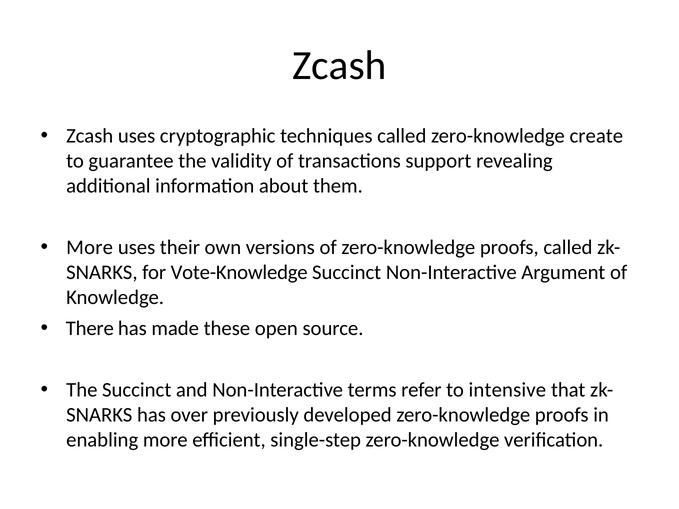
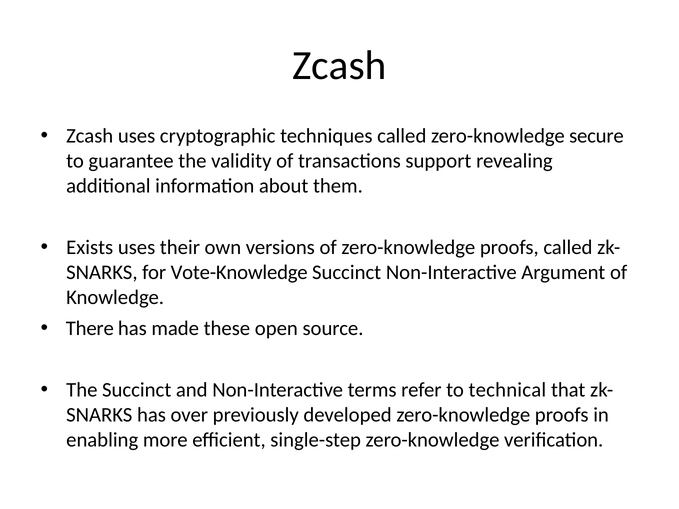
create: create -> secure
More at (90, 248): More -> Exists
intensive: intensive -> technical
